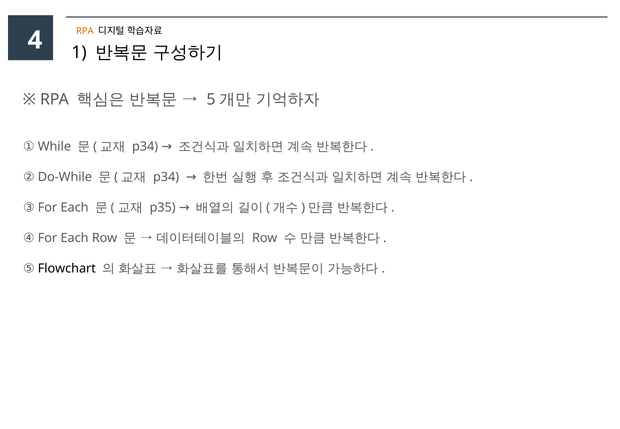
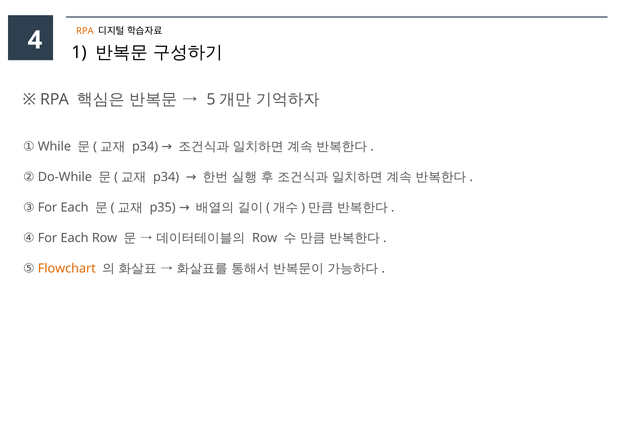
Flowchart colour: black -> orange
